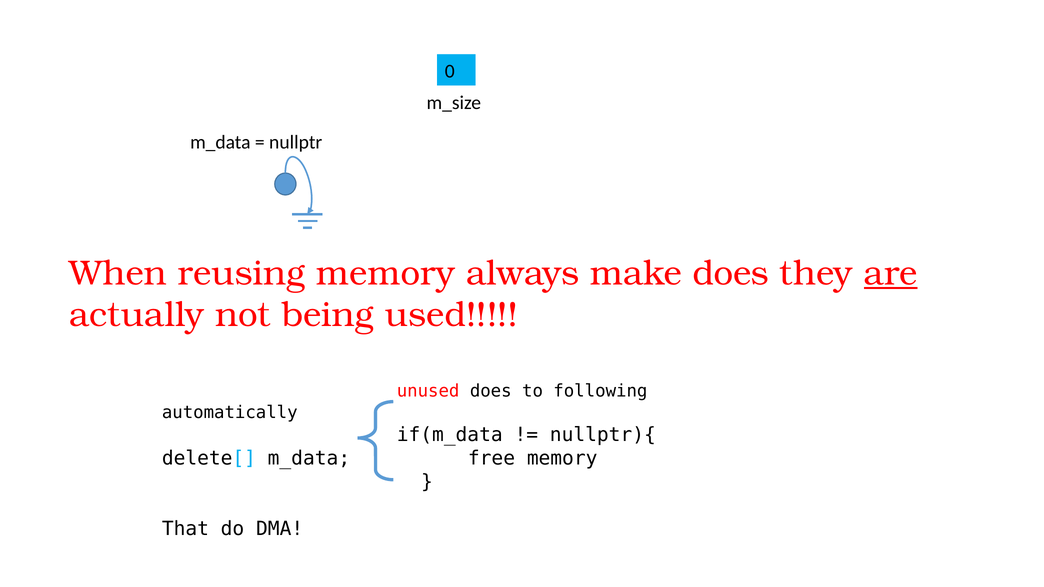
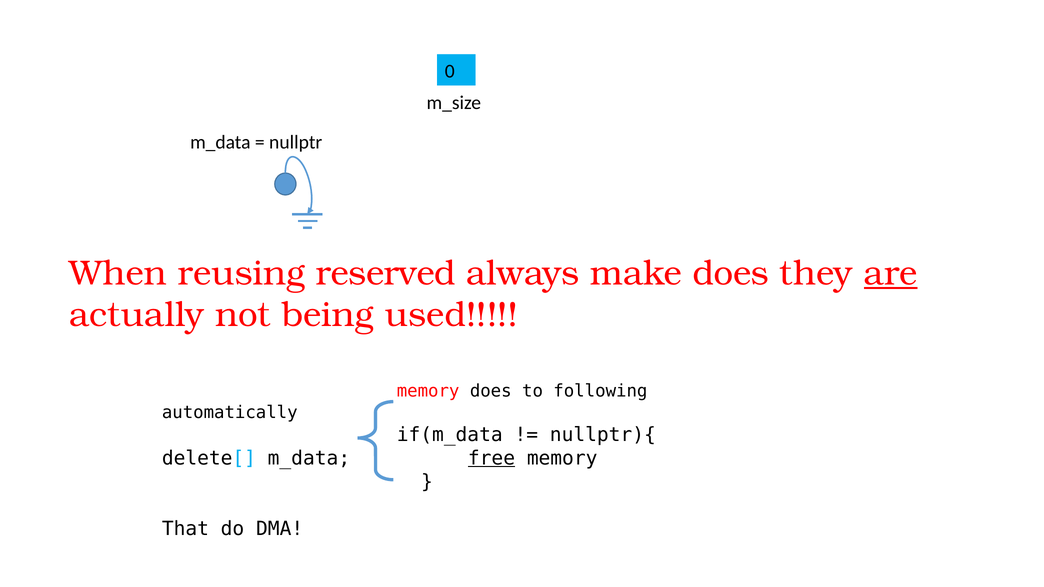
reusing memory: memory -> reserved
unused at (428, 391): unused -> memory
free underline: none -> present
